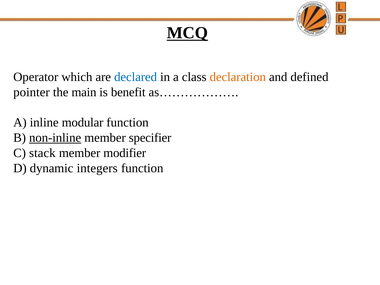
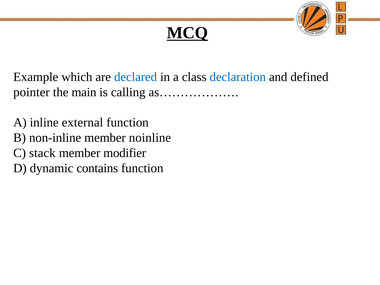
Operator: Operator -> Example
declaration colour: orange -> blue
benefit: benefit -> calling
modular: modular -> external
non-inline underline: present -> none
specifier: specifier -> noinline
integers: integers -> contains
